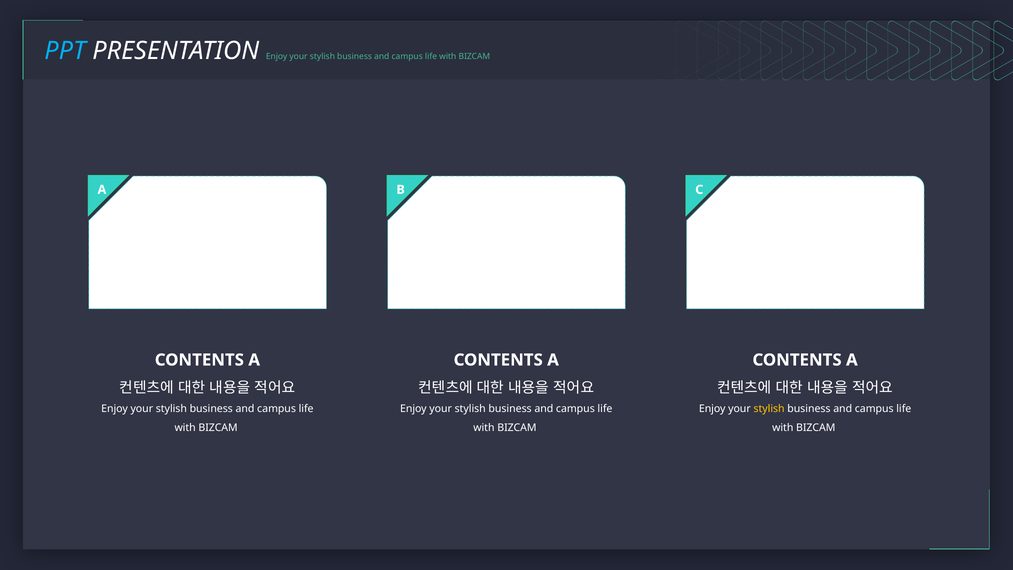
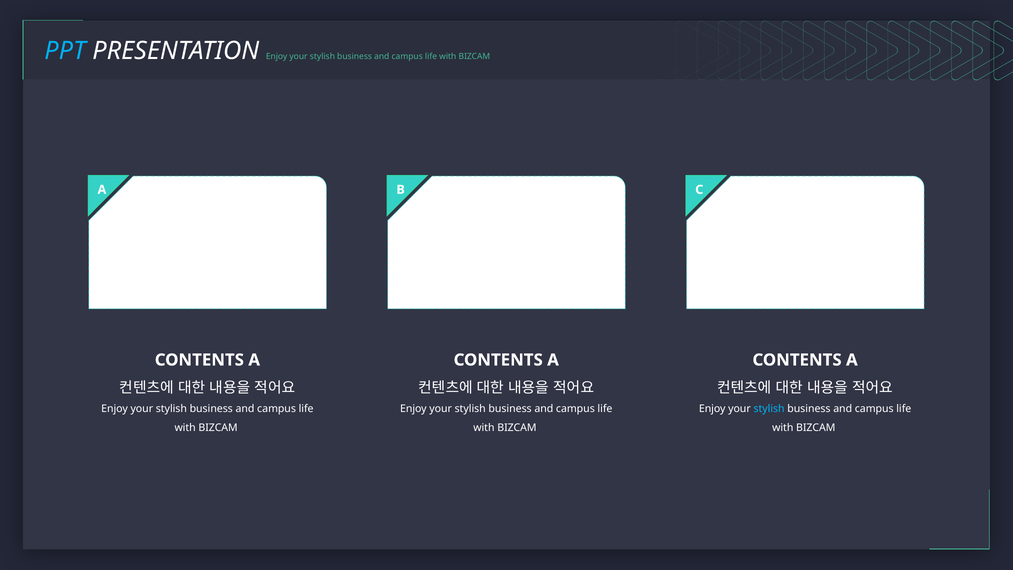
stylish at (769, 409) colour: yellow -> light blue
